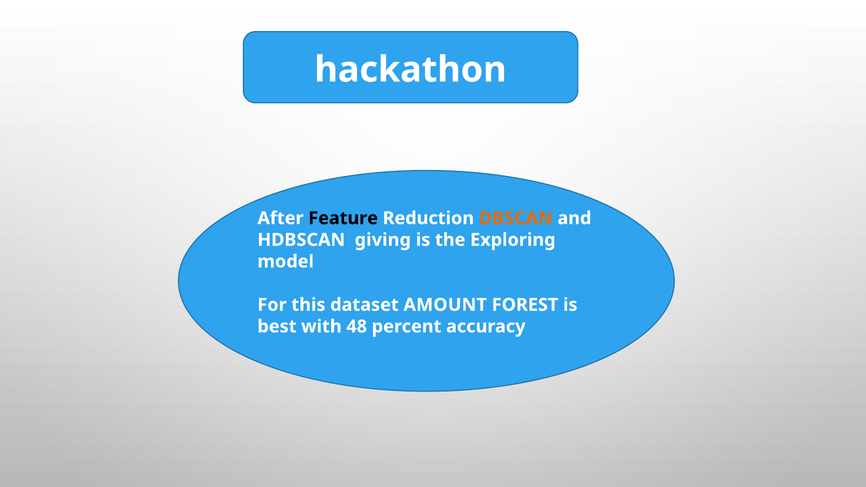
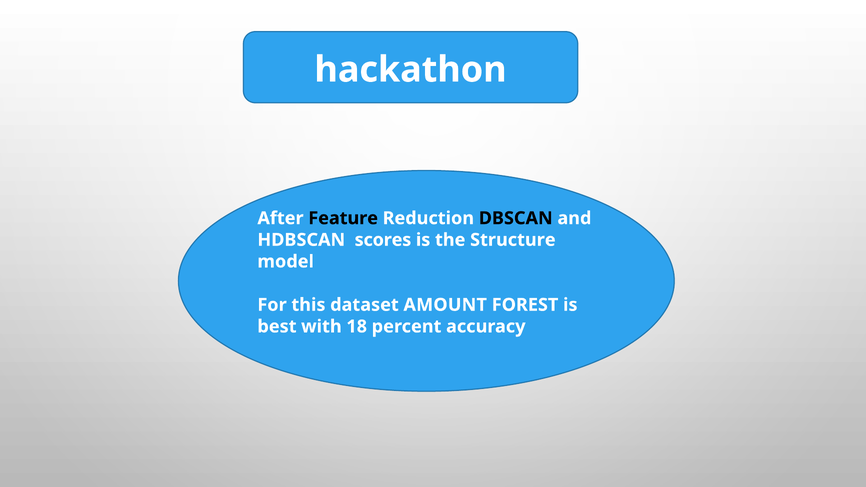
DBSCAN colour: orange -> black
giving: giving -> scores
Exploring: Exploring -> Structure
48: 48 -> 18
